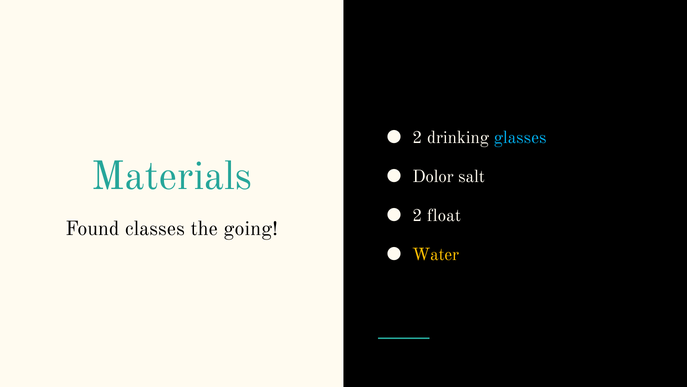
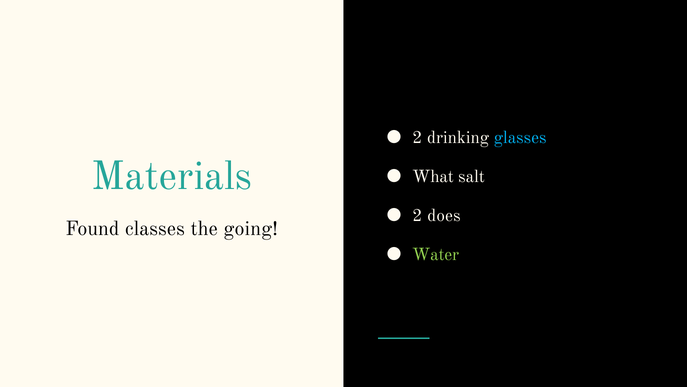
Dolor: Dolor -> What
float: float -> does
Water colour: yellow -> light green
